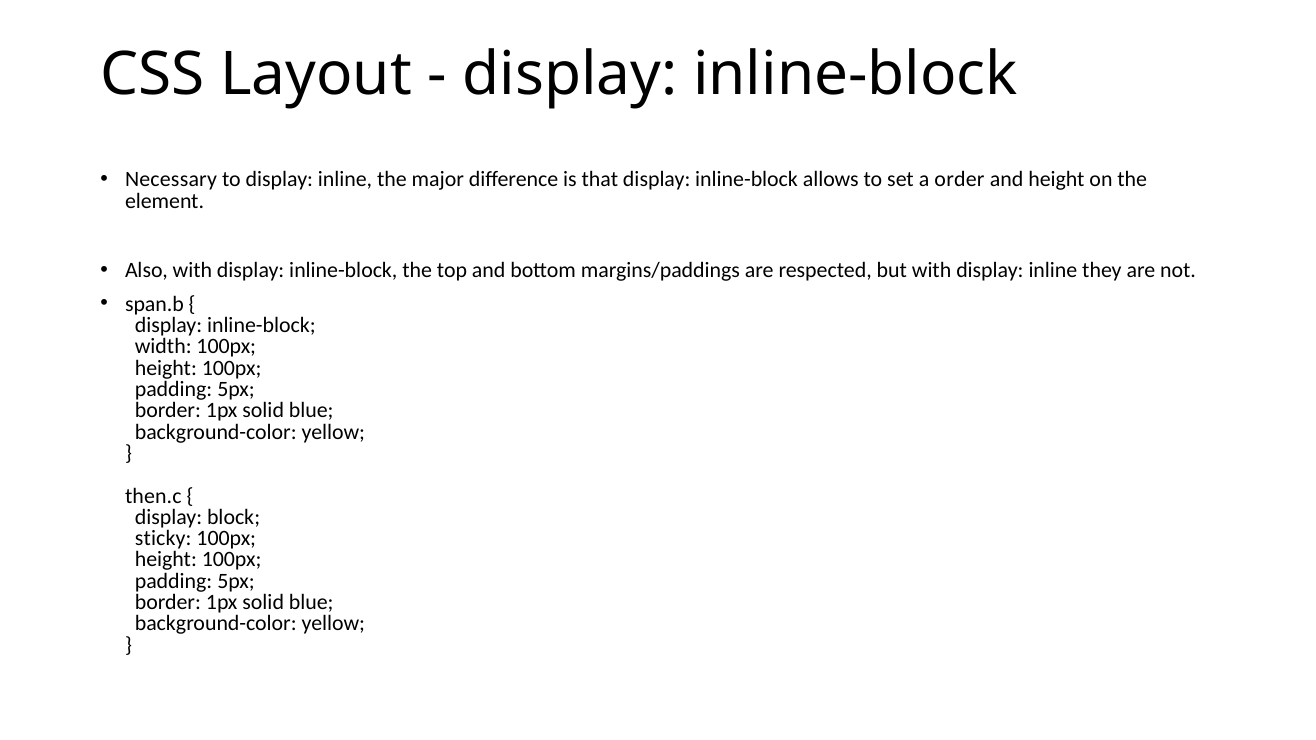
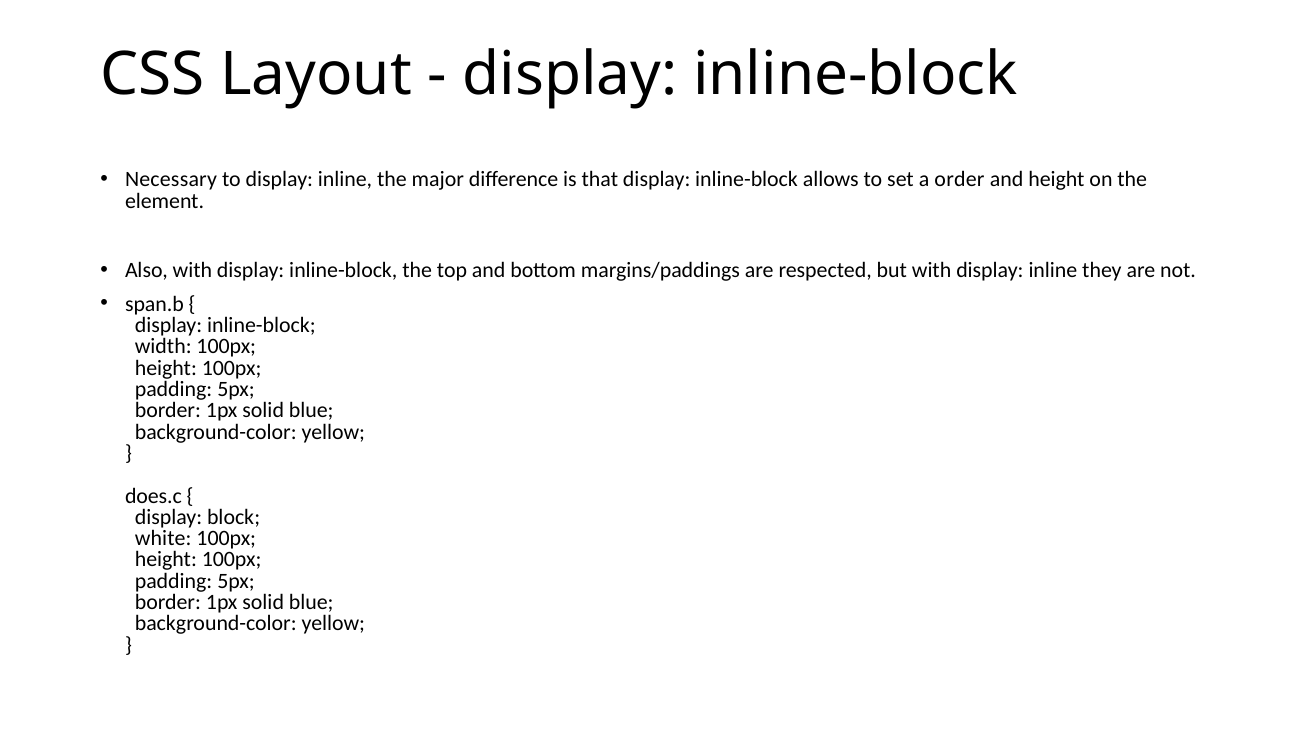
then.c: then.c -> does.c
sticky: sticky -> white
